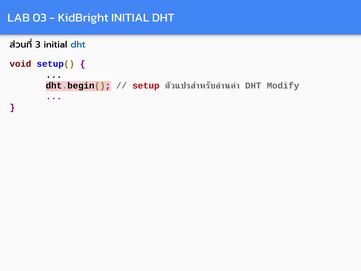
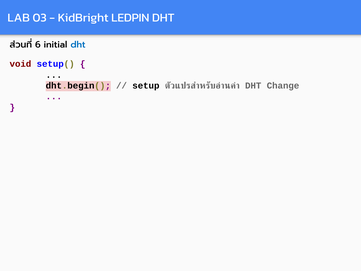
KidBright INITIAL: INITIAL -> LEDPIN
3: 3 -> 6
setup colour: red -> black
Modify: Modify -> Change
